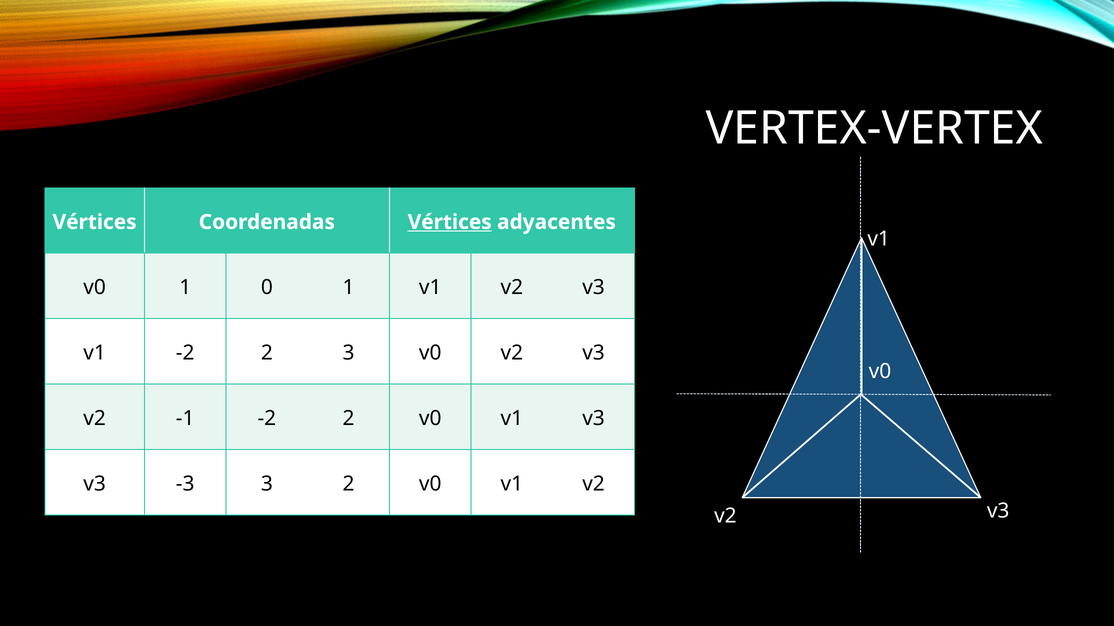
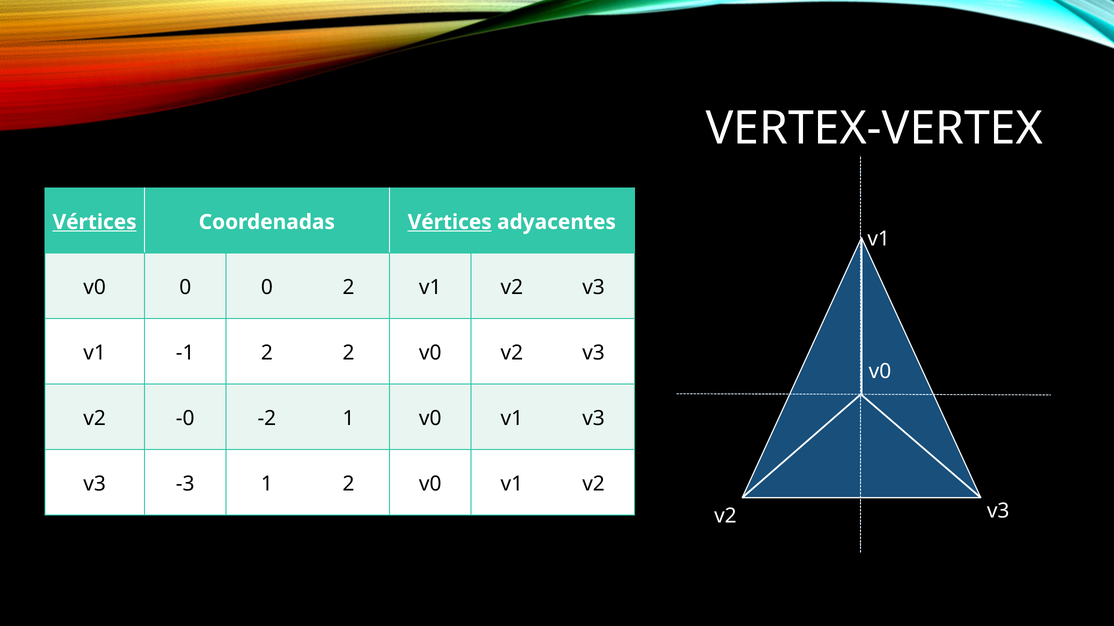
Vértices at (95, 222) underline: none -> present
v0 1: 1 -> 0
0 1: 1 -> 2
v1 -2: -2 -> -1
2 3: 3 -> 2
-1: -1 -> -0
2 at (349, 419): 2 -> 1
-3 3: 3 -> 1
